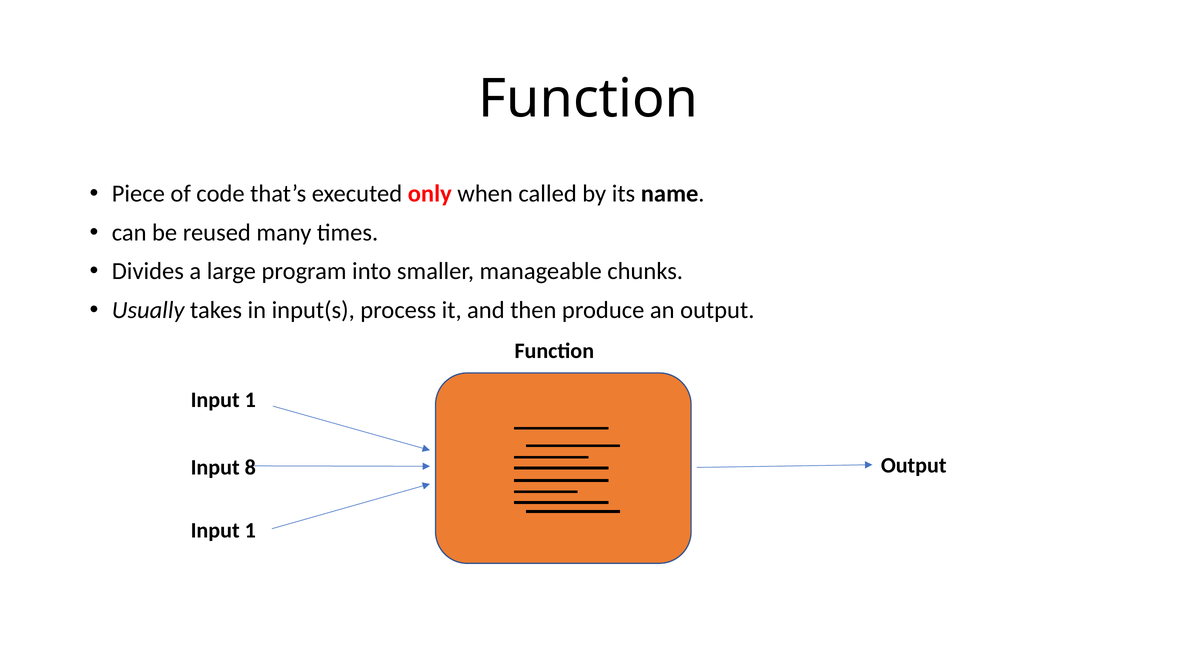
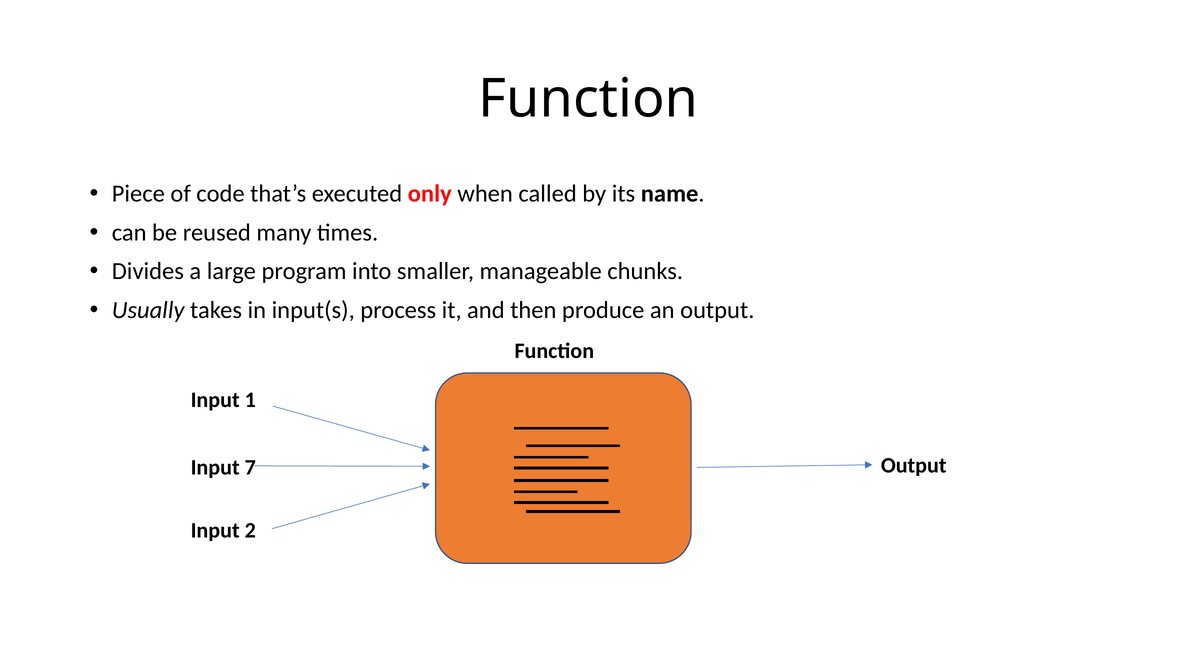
8: 8 -> 7
1 at (250, 531): 1 -> 2
